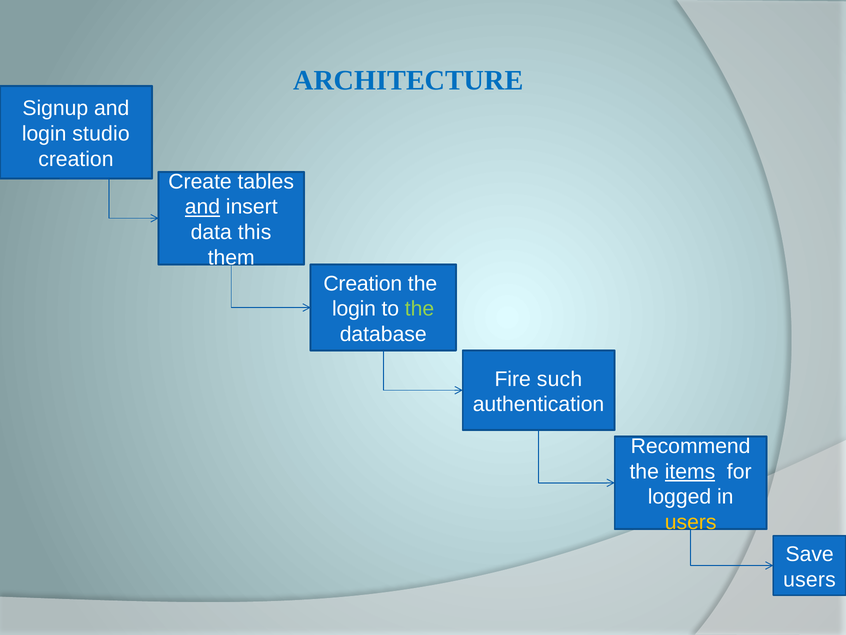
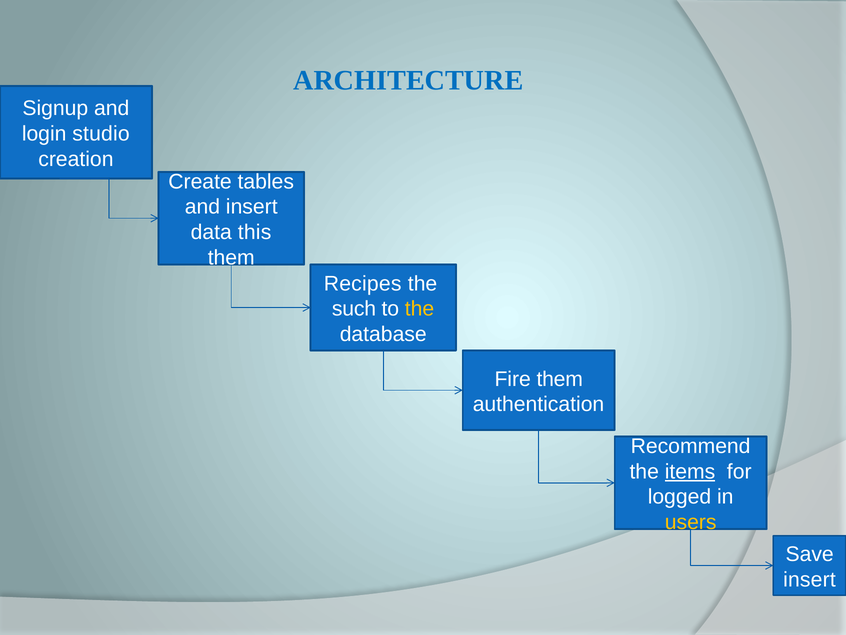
and at (202, 207) underline: present -> none
Creation at (363, 283): Creation -> Recipes
login at (354, 309): login -> such
the at (420, 309) colour: light green -> yellow
Fire such: such -> them
users at (809, 579): users -> insert
